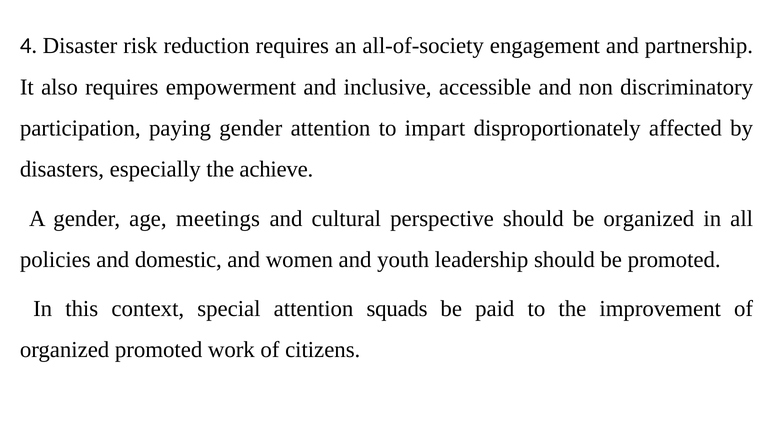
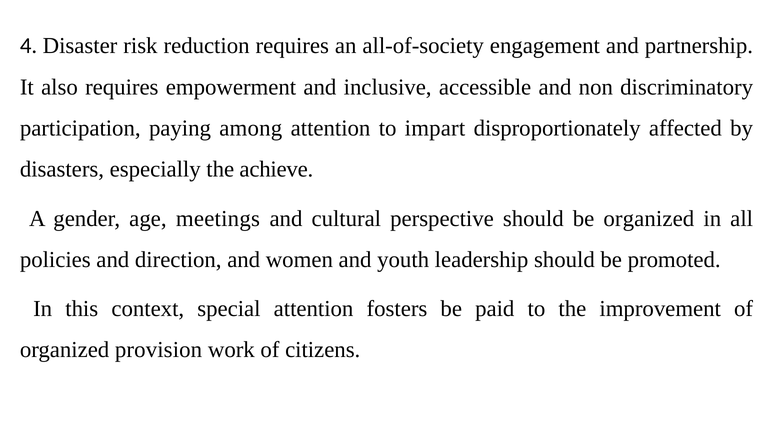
paying gender: gender -> among
domestic: domestic -> direction
squads: squads -> fosters
organized promoted: promoted -> provision
